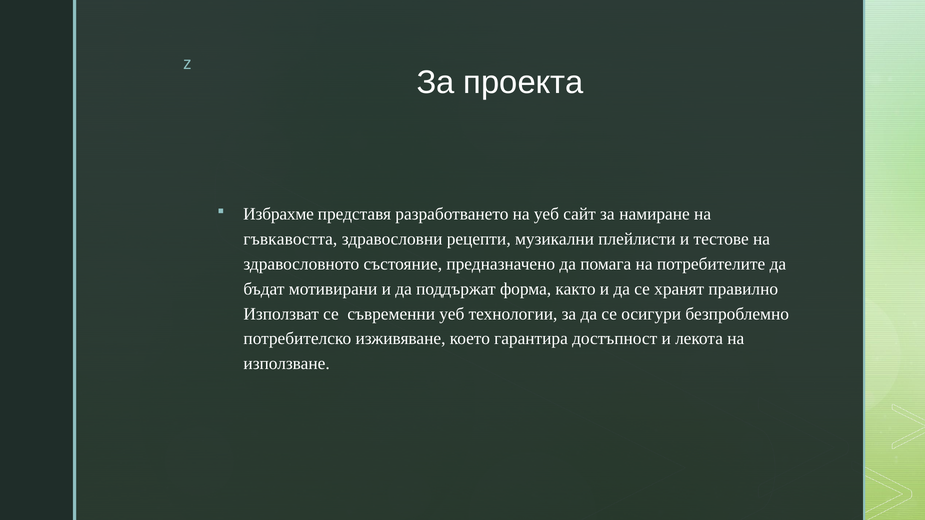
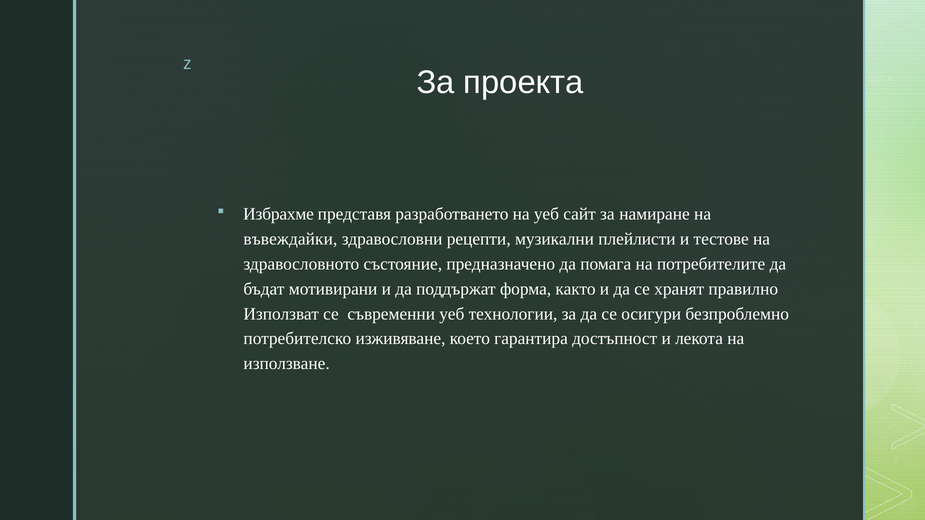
гъвкавостта: гъвкавостта -> въвеждайки
